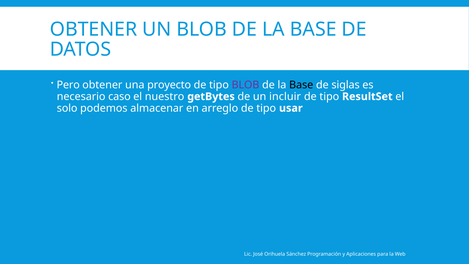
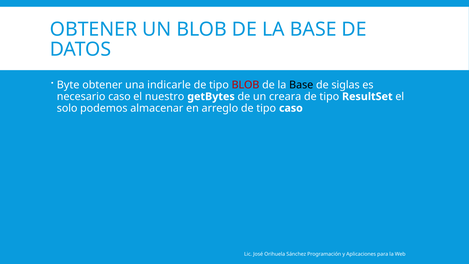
Pero: Pero -> Byte
proyecto: proyecto -> indicarle
BLOB at (245, 85) colour: purple -> red
incluir: incluir -> creara
tipo usar: usar -> caso
